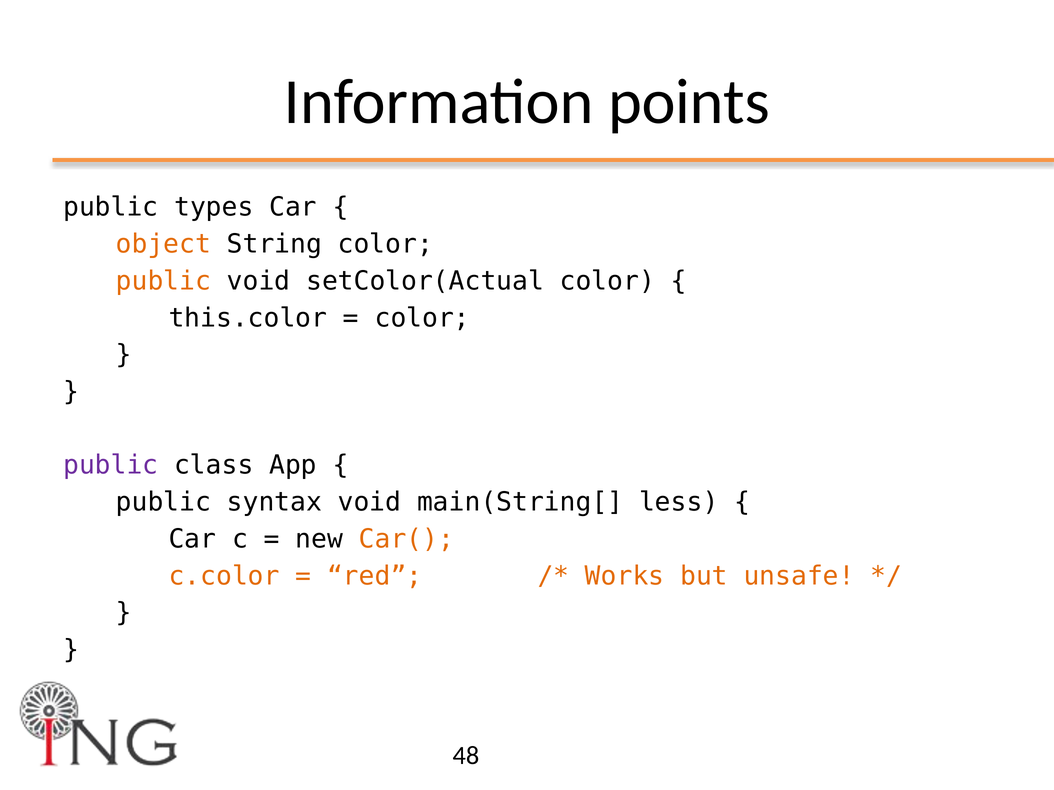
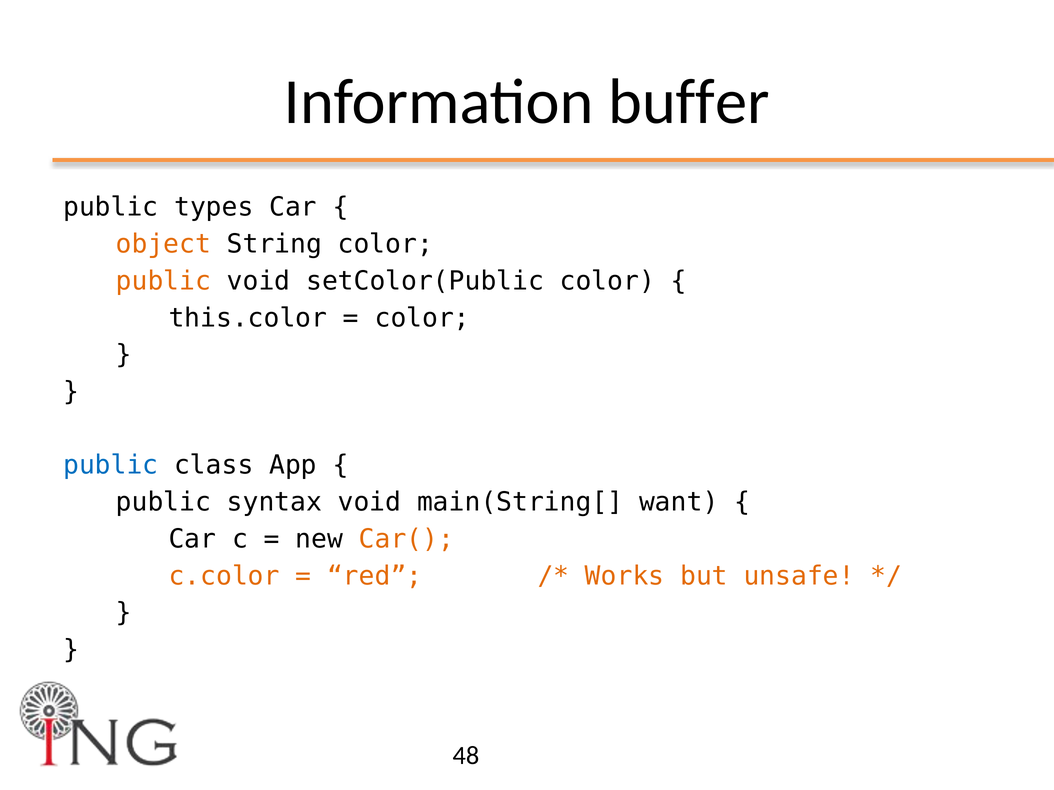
points: points -> buffer
setColor(Actual: setColor(Actual -> setColor(Public
public at (111, 466) colour: purple -> blue
less: less -> want
